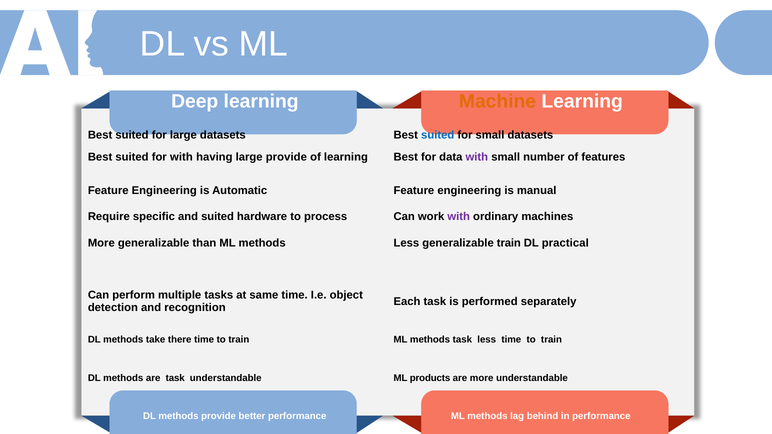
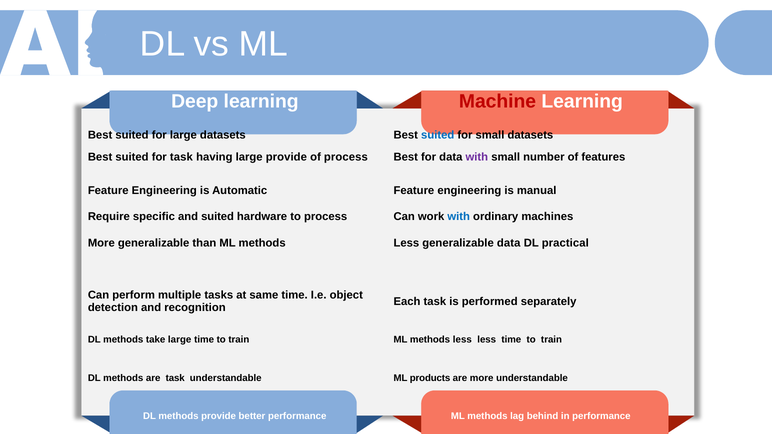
Machine colour: orange -> red
for with: with -> task
of learning: learning -> process
with at (459, 217) colour: purple -> blue
generalizable train: train -> data
take there: there -> large
train ML methods task: task -> less
